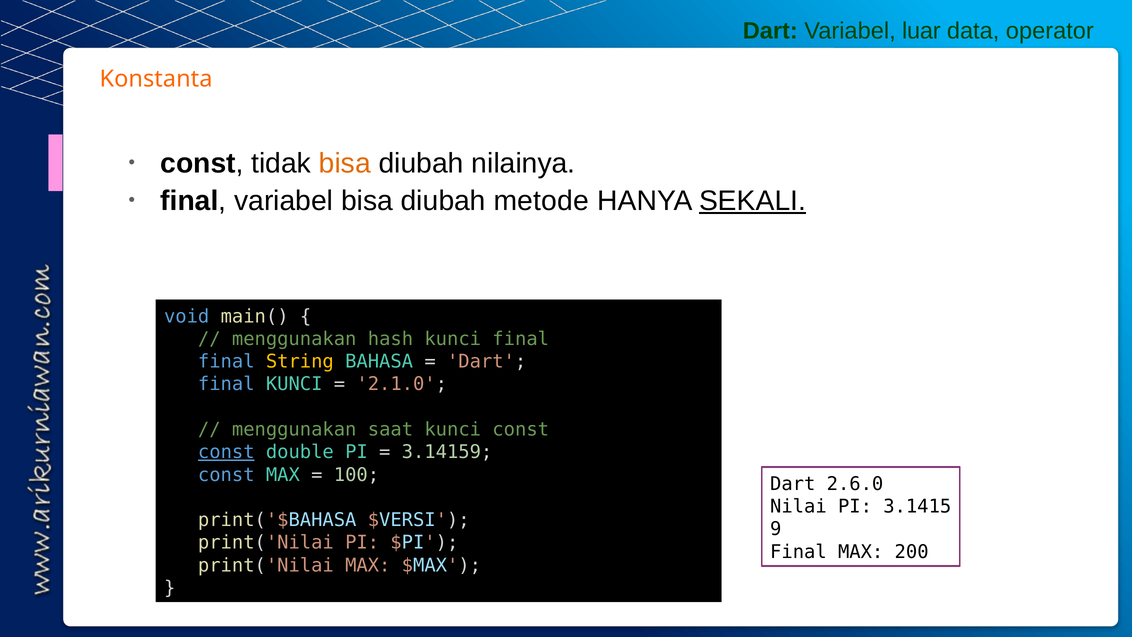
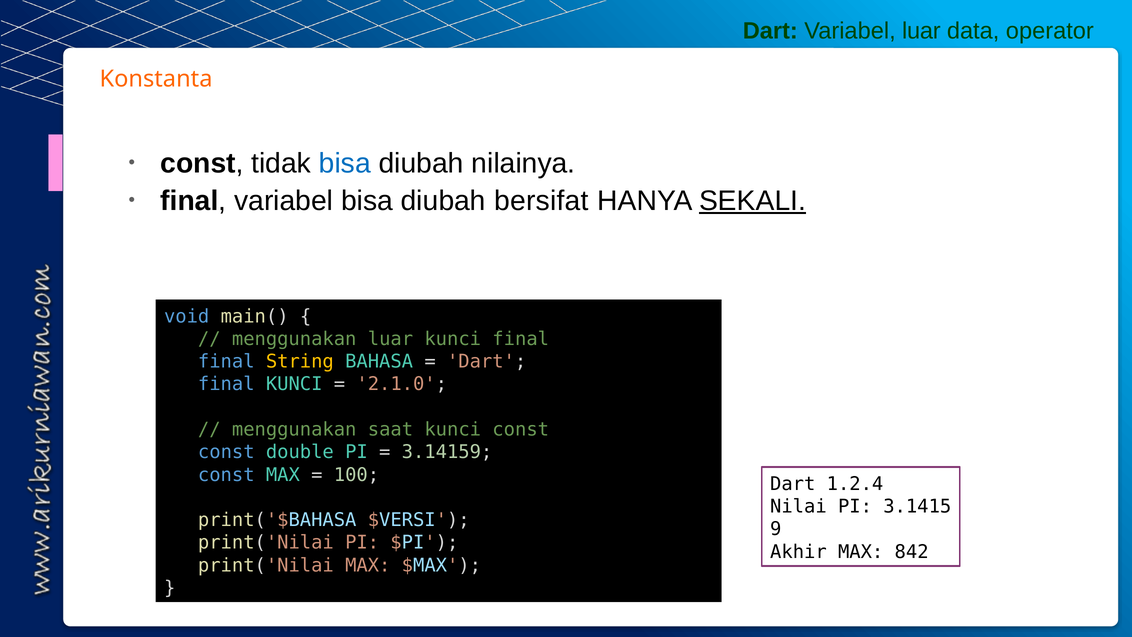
bisa at (345, 163) colour: orange -> blue
metode: metode -> bersifat
menggunakan hash: hash -> luar
const at (226, 452) underline: present -> none
2.6.0: 2.6.0 -> 1.2.4
Final at (798, 552): Final -> Akhir
200: 200 -> 842
